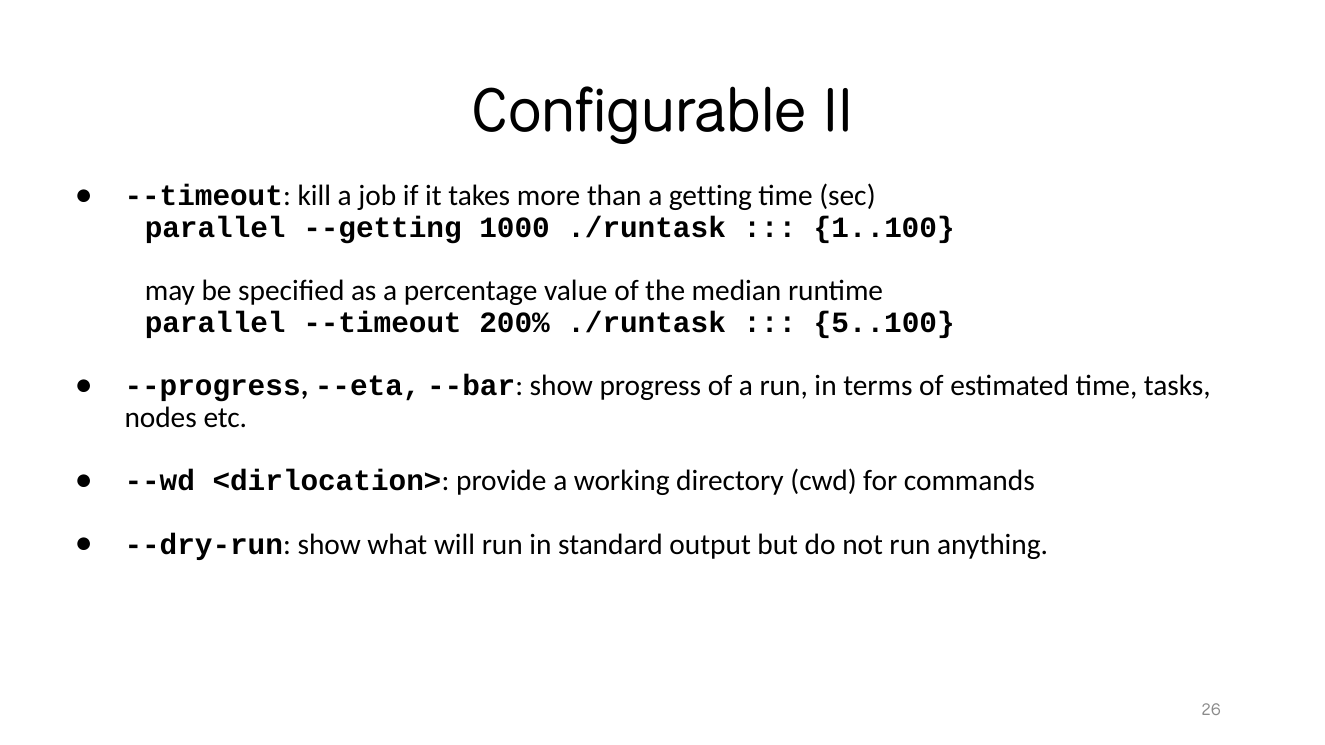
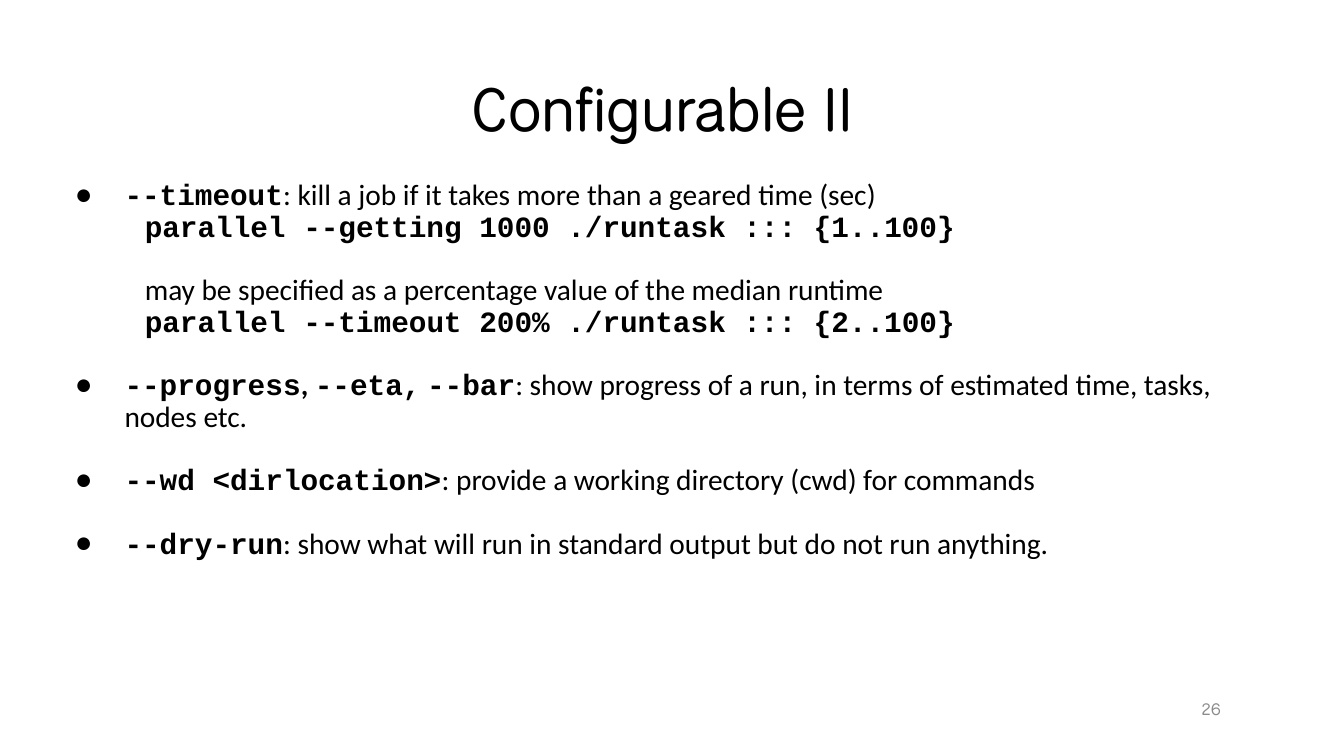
getting: getting -> geared
5..100: 5..100 -> 2..100
